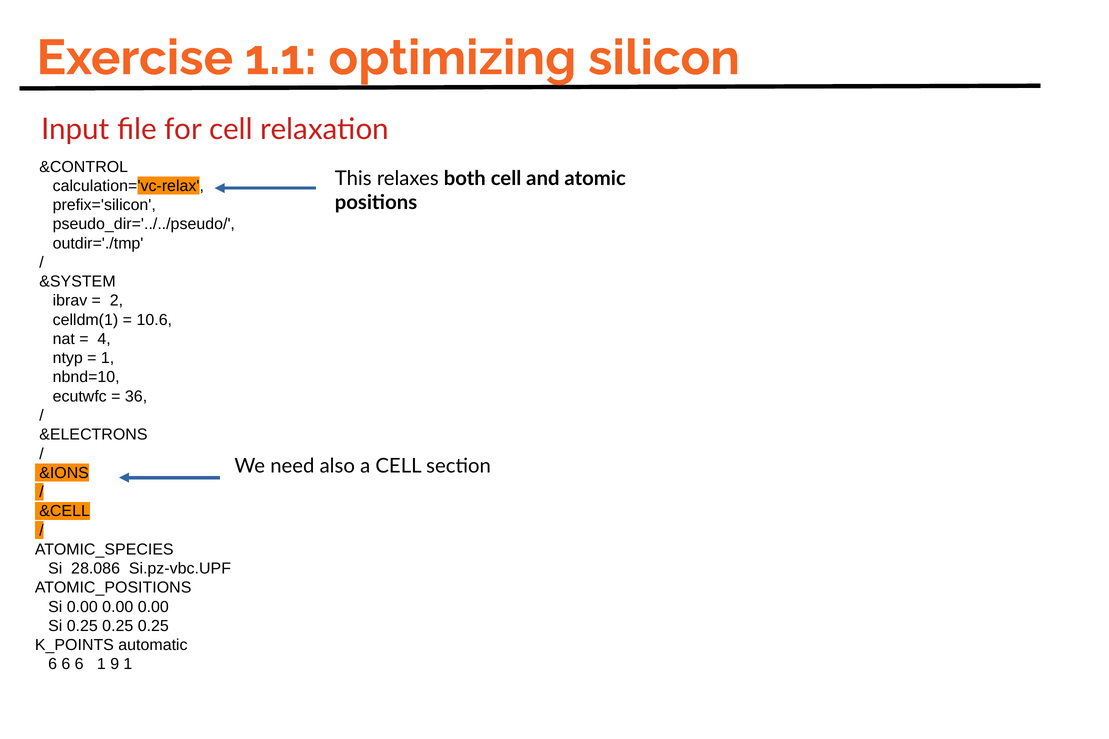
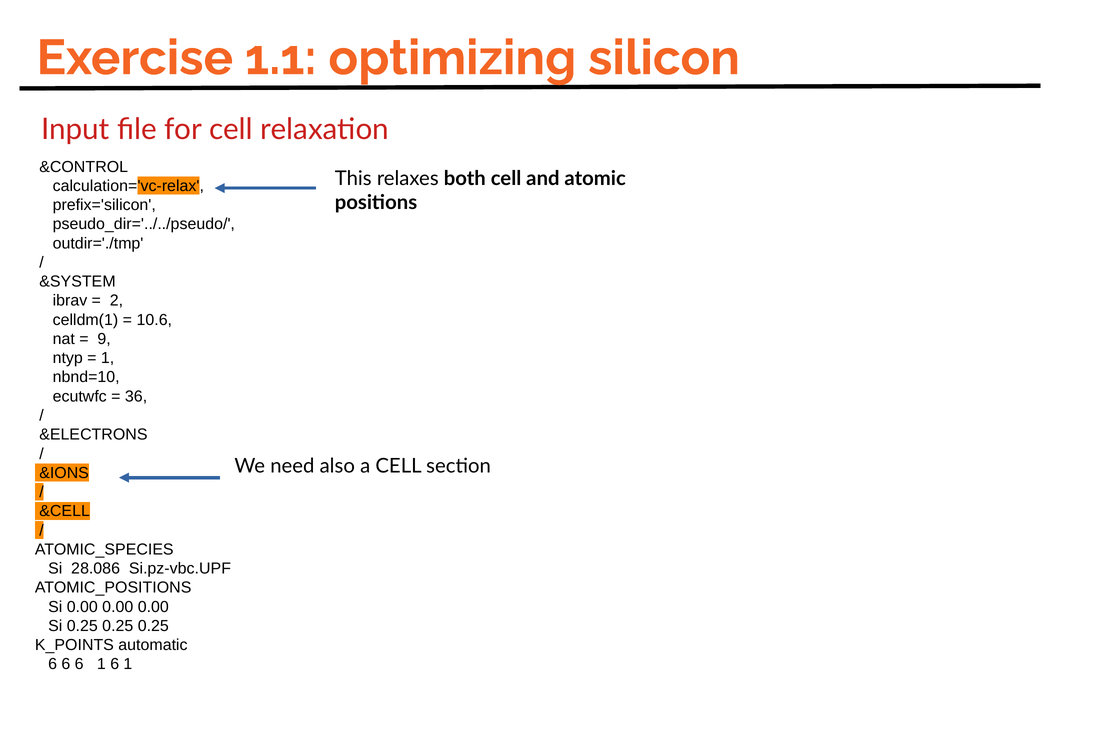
4: 4 -> 9
1 9: 9 -> 6
